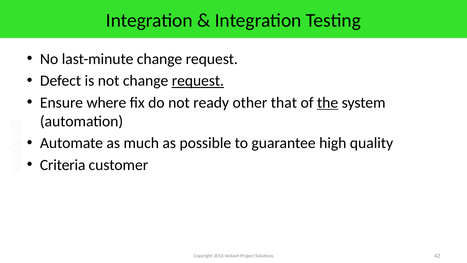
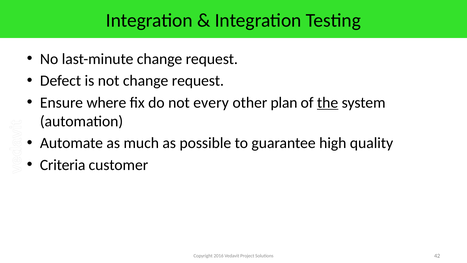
request at (198, 81) underline: present -> none
ready: ready -> every
that: that -> plan
